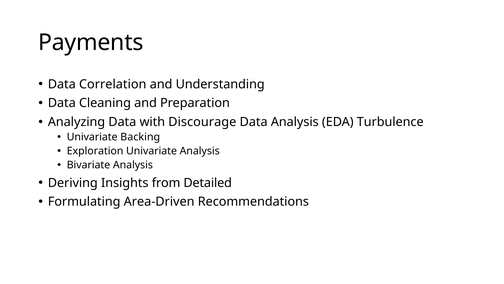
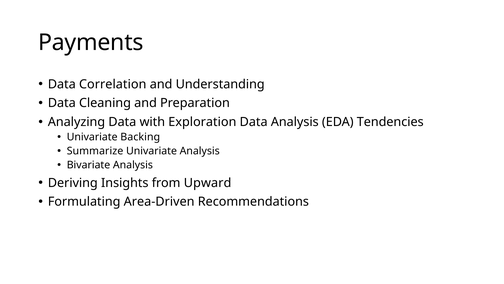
Discourage: Discourage -> Exploration
Turbulence: Turbulence -> Tendencies
Exploration: Exploration -> Summarize
Detailed: Detailed -> Upward
